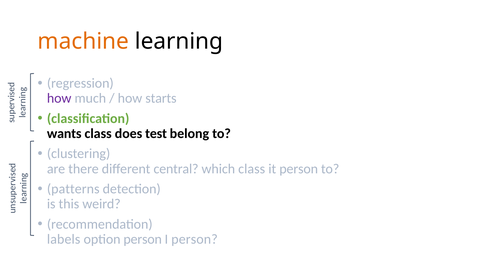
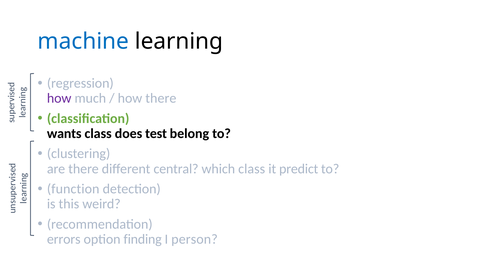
machine colour: orange -> blue
how starts: starts -> there
it person: person -> predict
patterns: patterns -> function
labels: labels -> errors
option person: person -> finding
